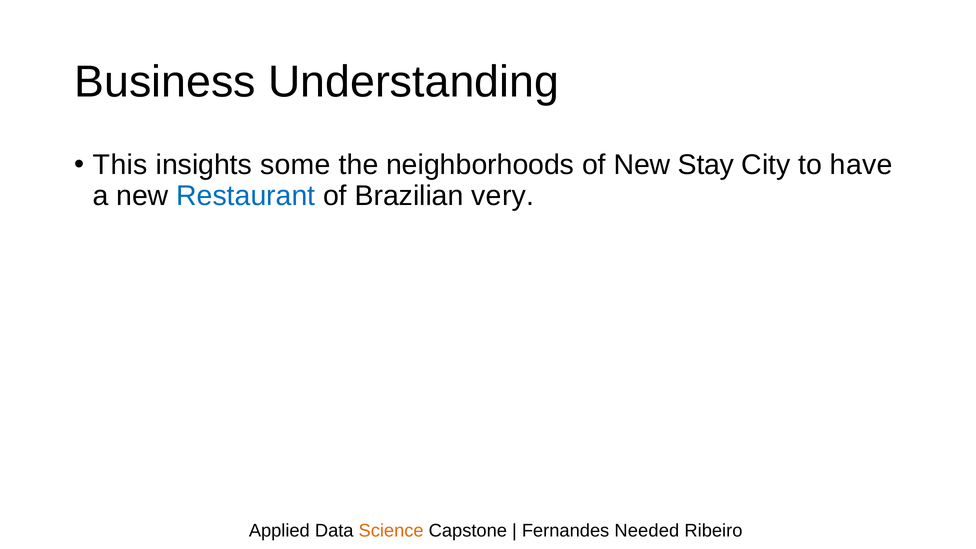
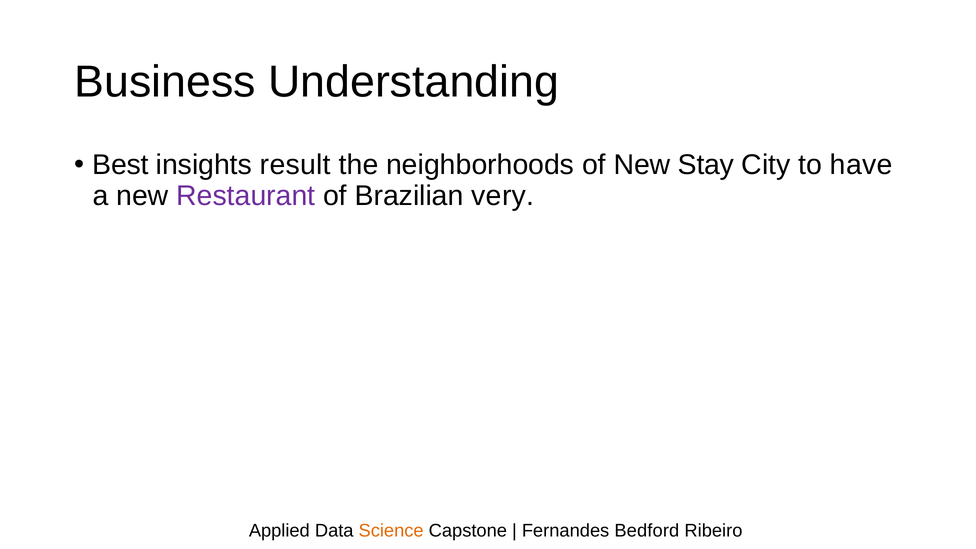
This: This -> Best
some: some -> result
Restaurant colour: blue -> purple
Needed: Needed -> Bedford
